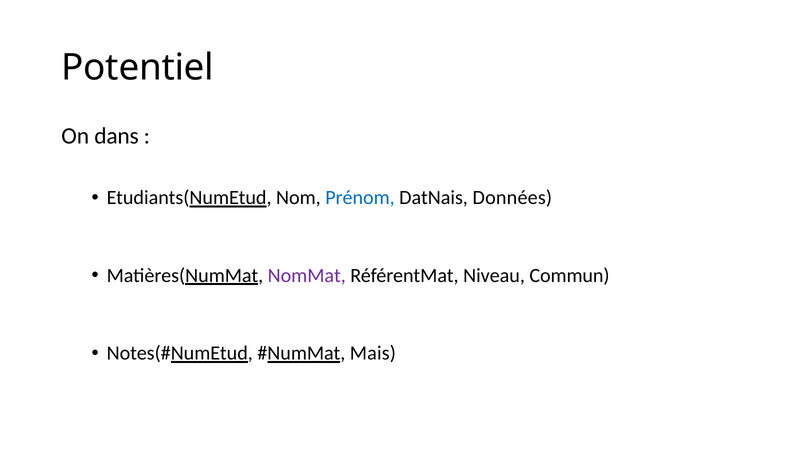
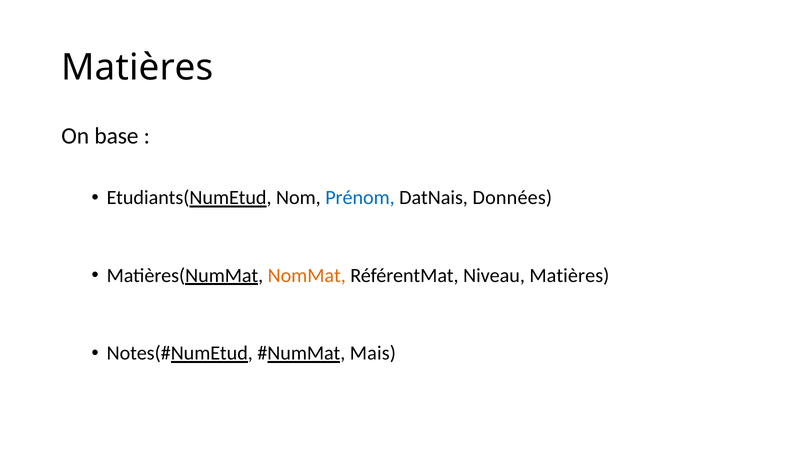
Potentiel at (138, 68): Potentiel -> Matières
dans: dans -> base
NomMat colour: purple -> orange
Niveau Commun: Commun -> Matières
